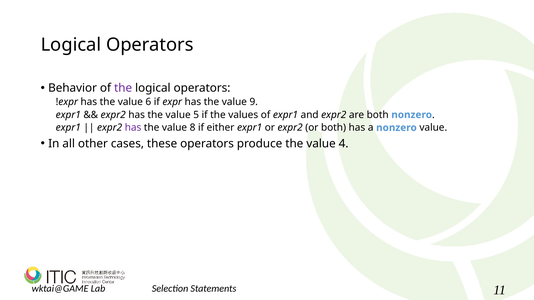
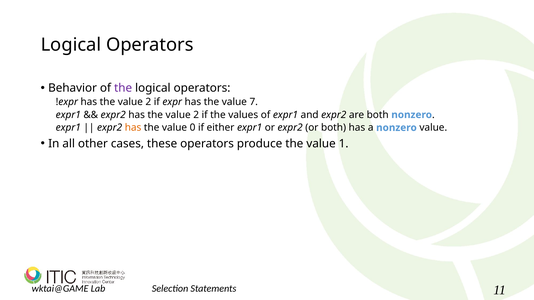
6 at (148, 102): 6 -> 2
9: 9 -> 7
5 at (196, 115): 5 -> 2
has at (133, 128) colour: purple -> orange
8: 8 -> 0
4: 4 -> 1
